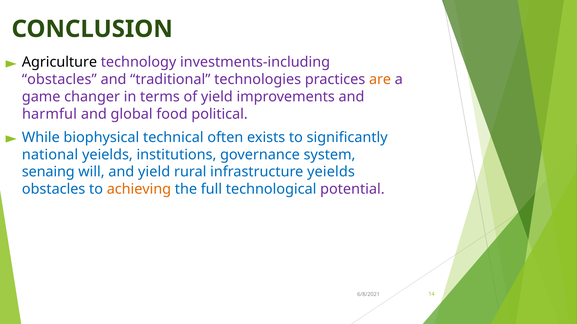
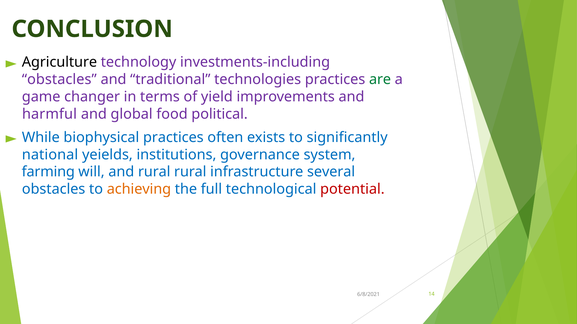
are colour: orange -> green
biophysical technical: technical -> practices
senaing: senaing -> farming
and yield: yield -> rural
infrastructure yeields: yeields -> several
potential colour: purple -> red
